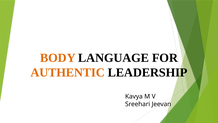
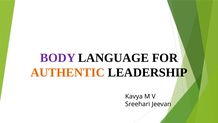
BODY colour: orange -> purple
